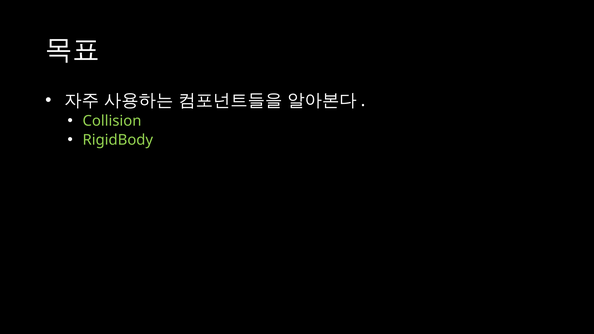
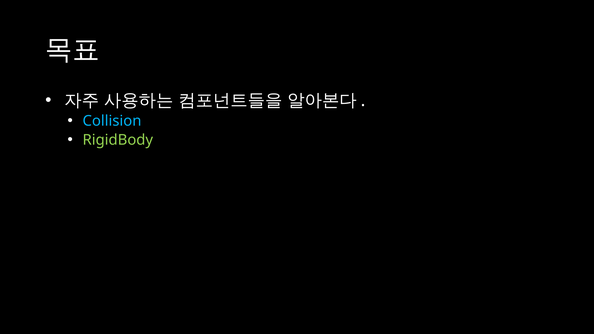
Collision colour: light green -> light blue
